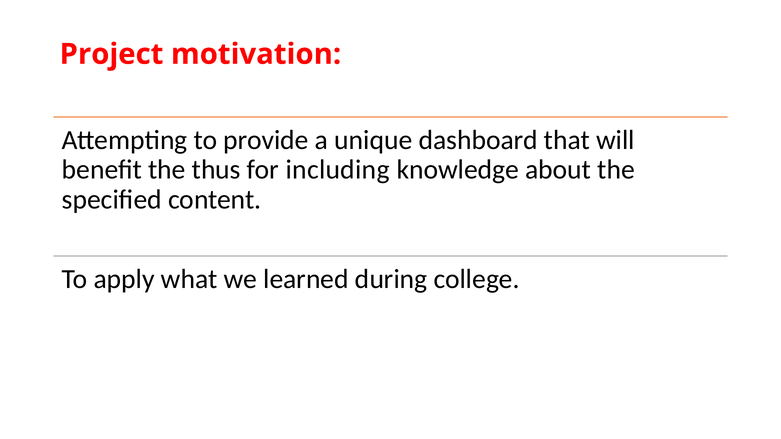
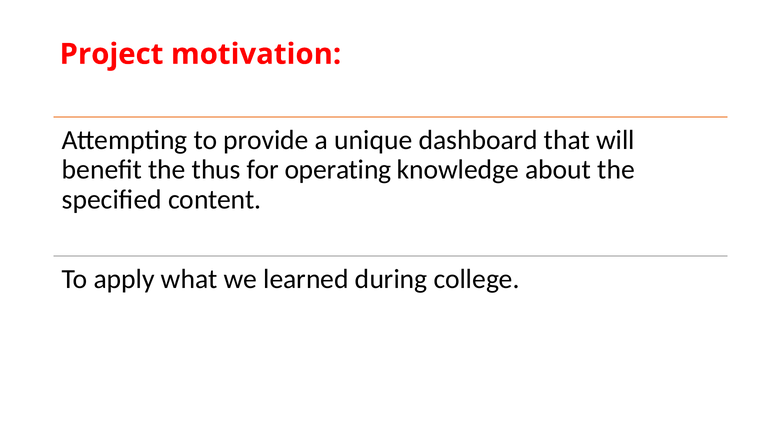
including: including -> operating
